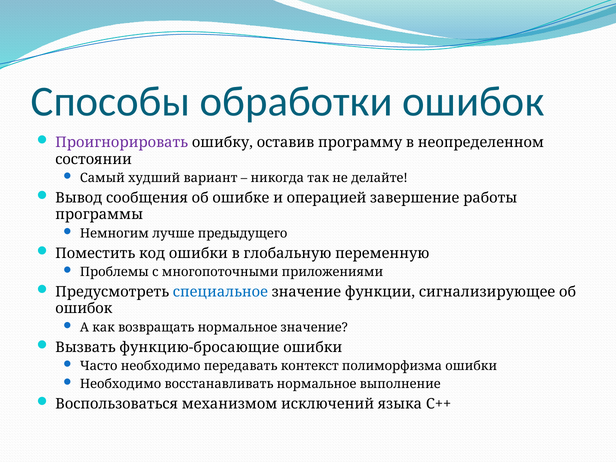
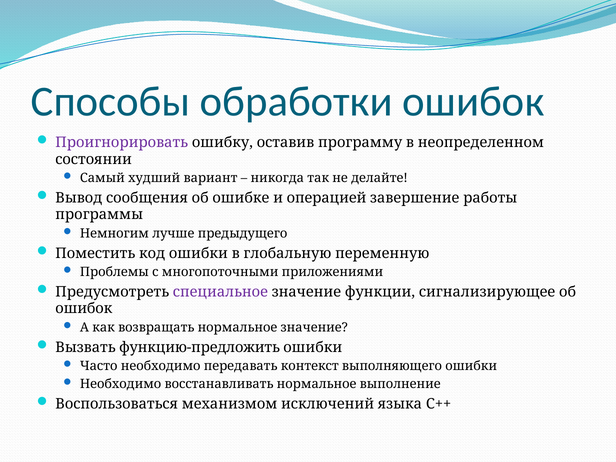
специальное colour: blue -> purple
функцию-бросающие: функцию-бросающие -> функцию-предложить
полиморфизма: полиморфизма -> выполняющего
